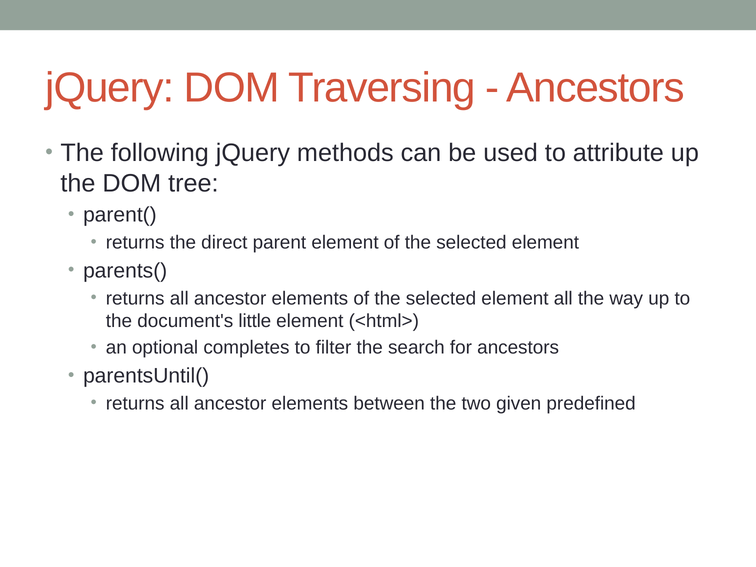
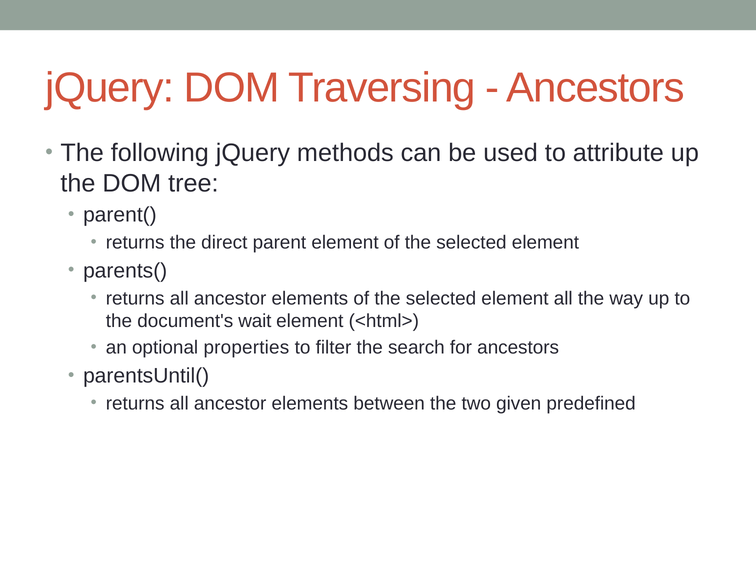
little: little -> wait
completes: completes -> properties
